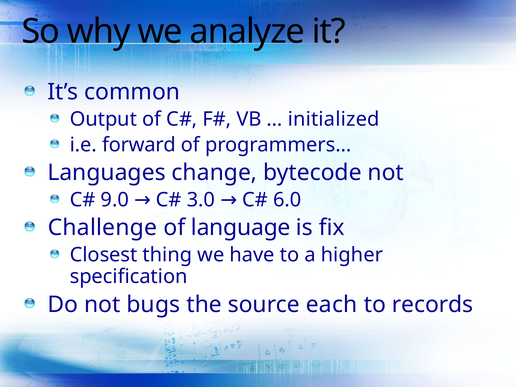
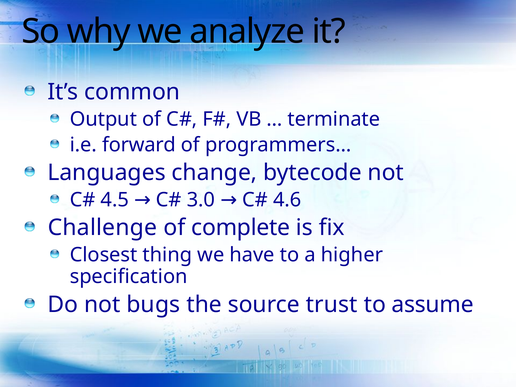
initialized: initialized -> terminate
9.0: 9.0 -> 4.5
6.0: 6.0 -> 4.6
language: language -> complete
each: each -> trust
records: records -> assume
